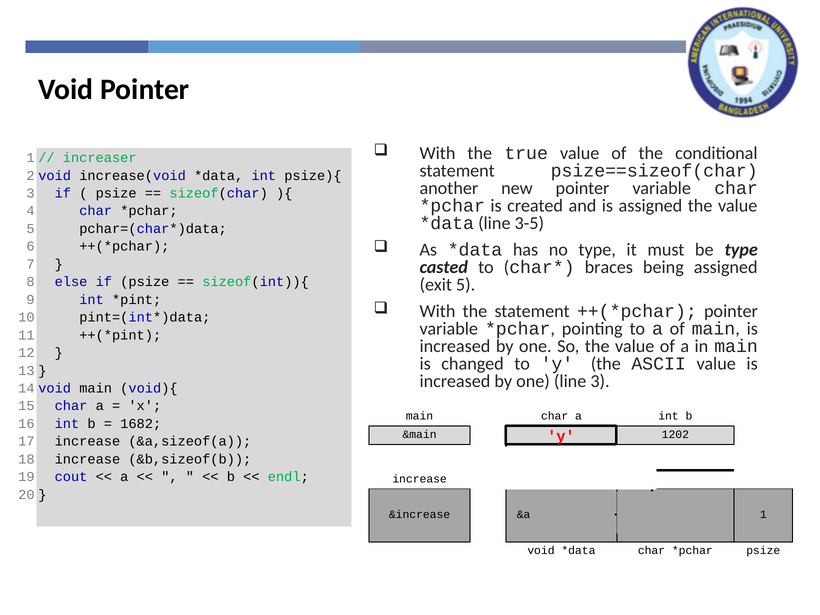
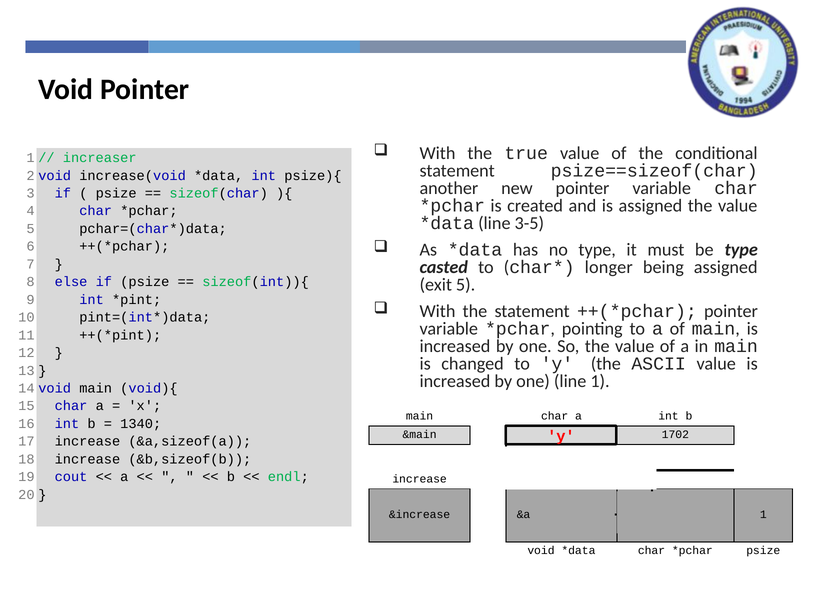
braces: braces -> longer
line 3: 3 -> 1
1682: 1682 -> 1340
1202: 1202 -> 1702
